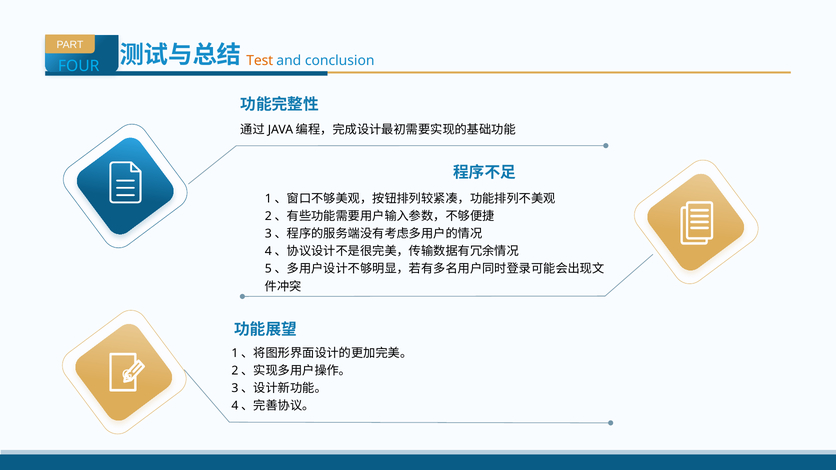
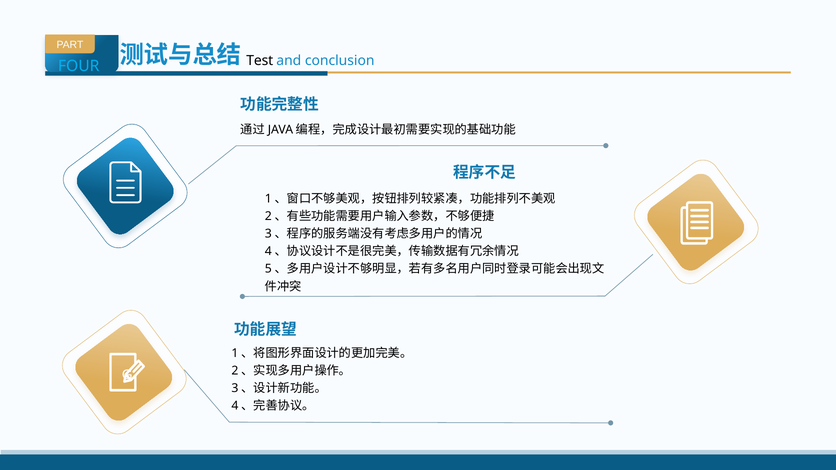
Test colour: orange -> black
